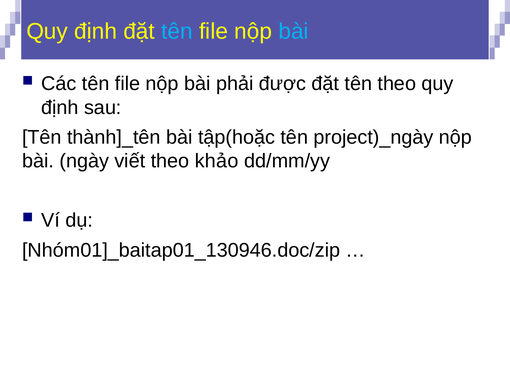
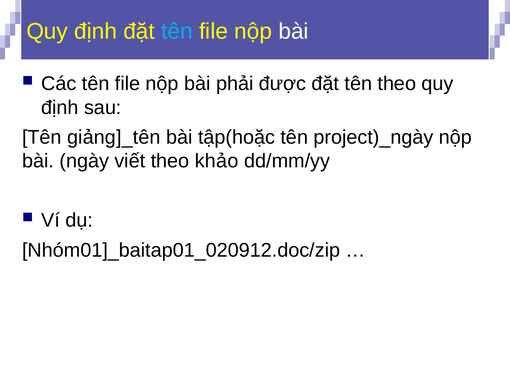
bài at (294, 31) colour: light blue -> white
thành]_tên: thành]_tên -> giảng]_tên
Nhóm01]_baitap01_130946.doc/zip: Nhóm01]_baitap01_130946.doc/zip -> Nhóm01]_baitap01_020912.doc/zip
